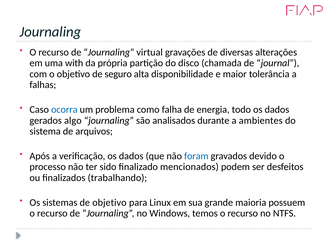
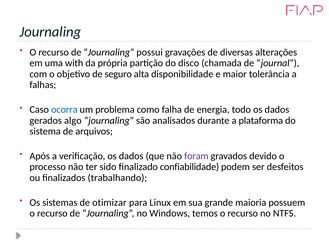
virtual: virtual -> possui
ambientes: ambientes -> plataforma
foram colour: blue -> purple
mencionados: mencionados -> confiabilidade
de objetivo: objetivo -> otimizar
